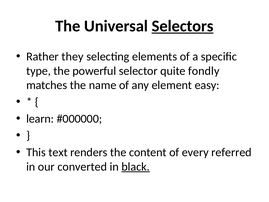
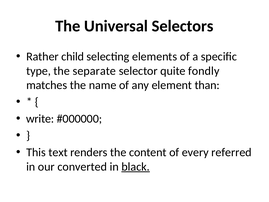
Selectors underline: present -> none
they: they -> child
powerful: powerful -> separate
easy: easy -> than
learn: learn -> write
